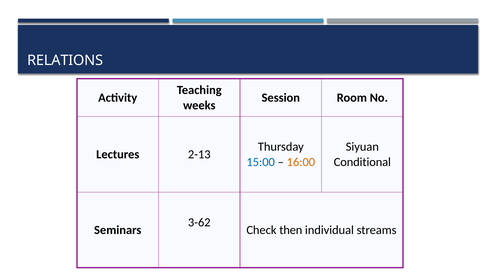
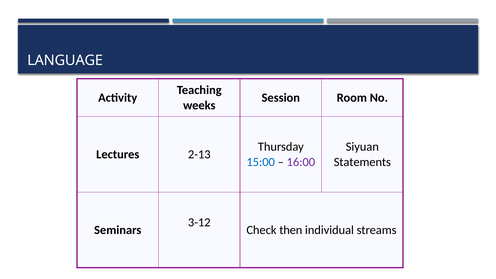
RELATIONS: RELATIONS -> LANGUAGE
16:00 colour: orange -> purple
Conditional: Conditional -> Statements
3-62: 3-62 -> 3-12
